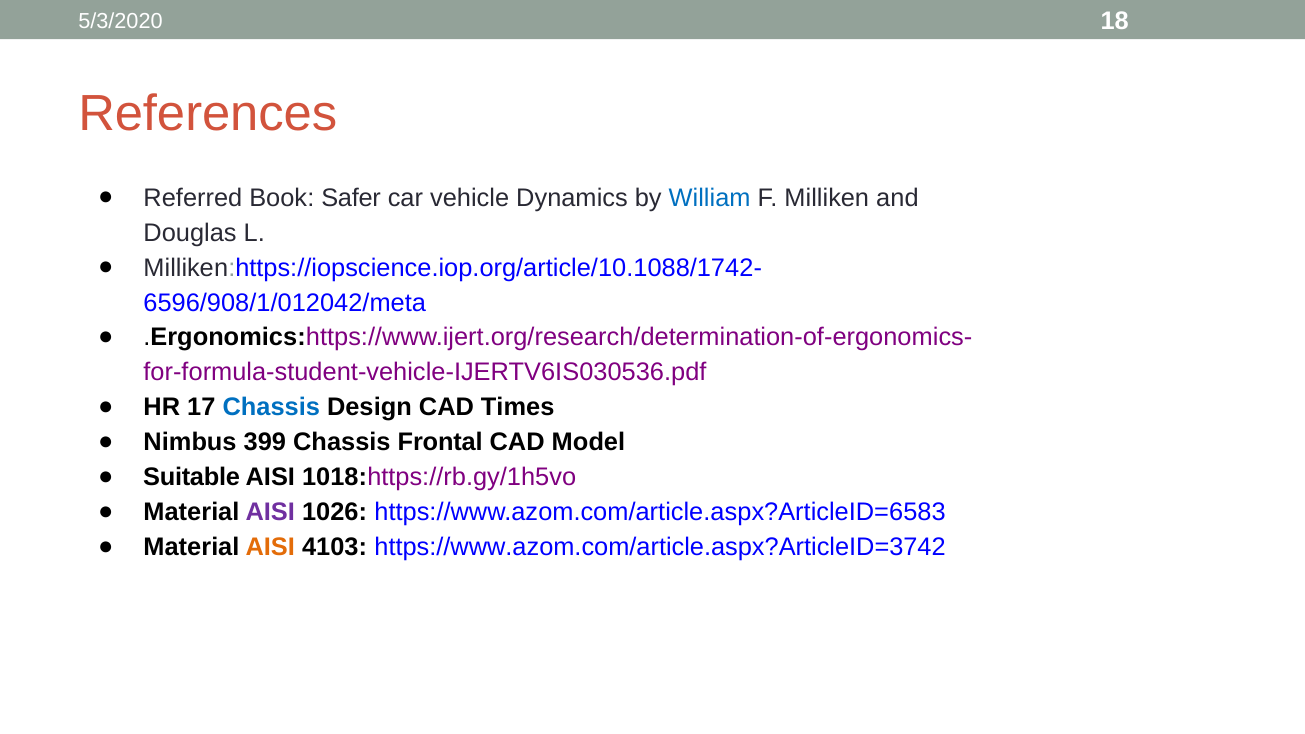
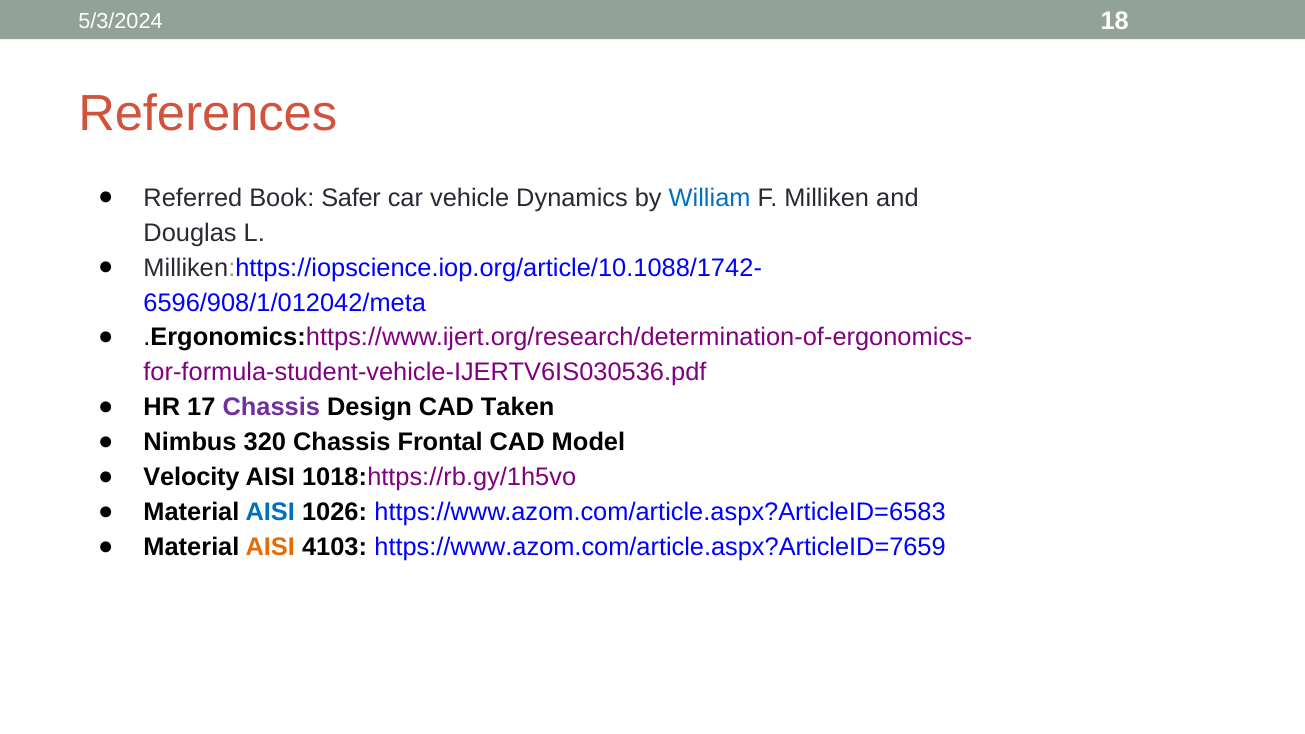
5/3/2020: 5/3/2020 -> 5/3/2024
Chassis at (271, 408) colour: blue -> purple
Times: Times -> Taken
399: 399 -> 320
Suitable: Suitable -> Velocity
AISI at (270, 513) colour: purple -> blue
https://www.azom.com/article.aspx?ArticleID=3742: https://www.azom.com/article.aspx?ArticleID=3742 -> https://www.azom.com/article.aspx?ArticleID=7659
